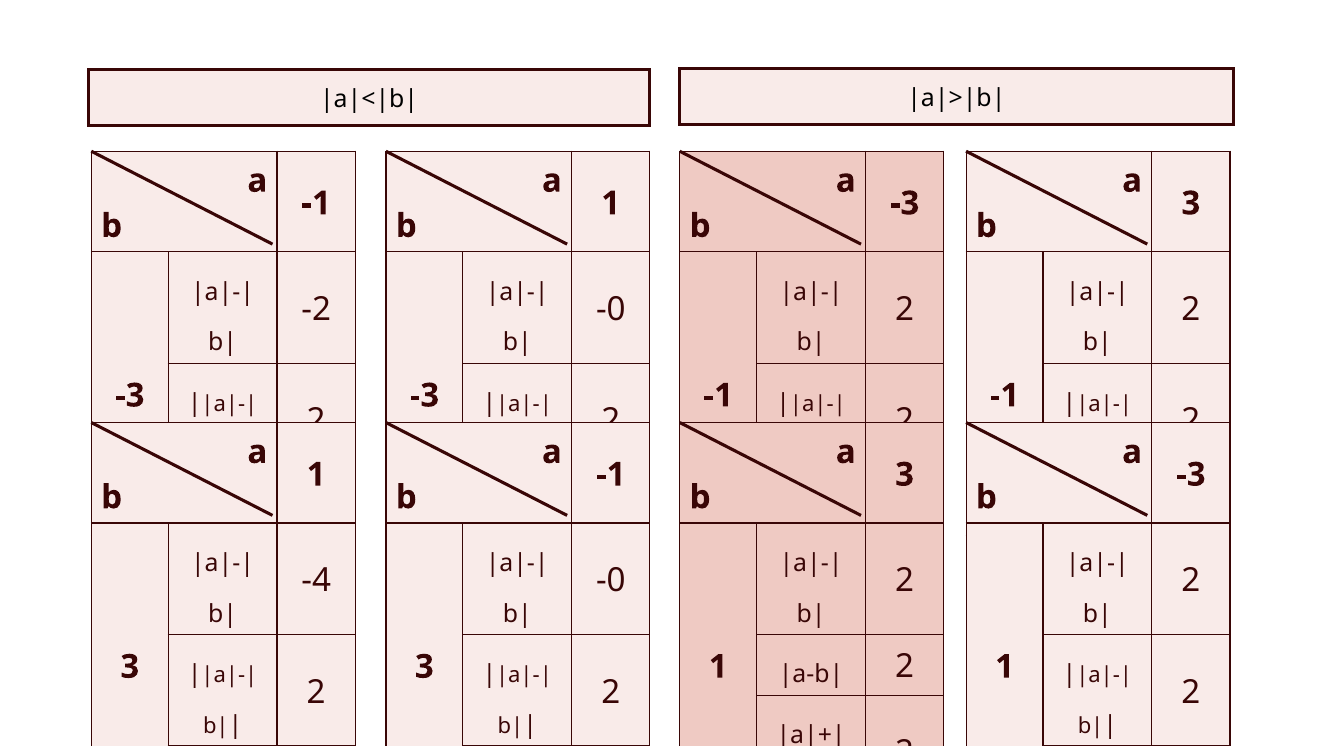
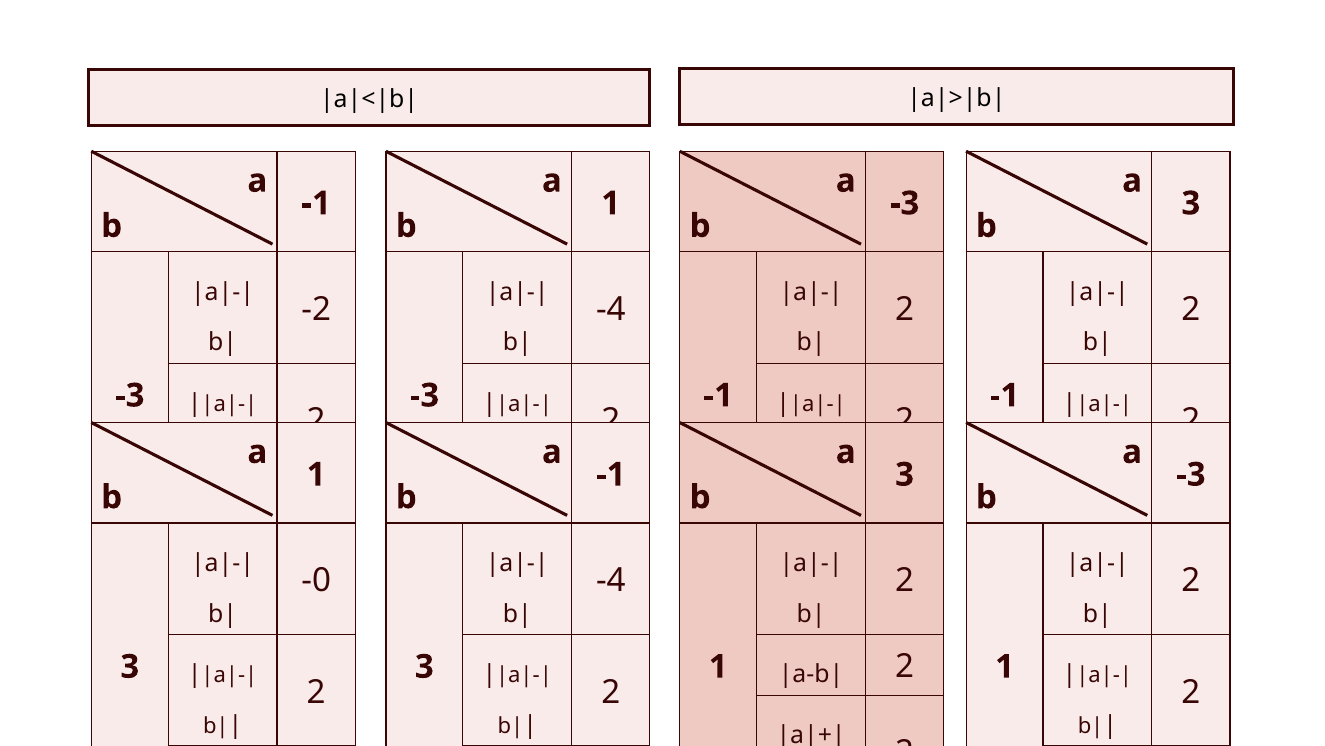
-0 at (611, 309): -0 -> -4
-4: -4 -> -0
-0 at (611, 580): -0 -> -4
